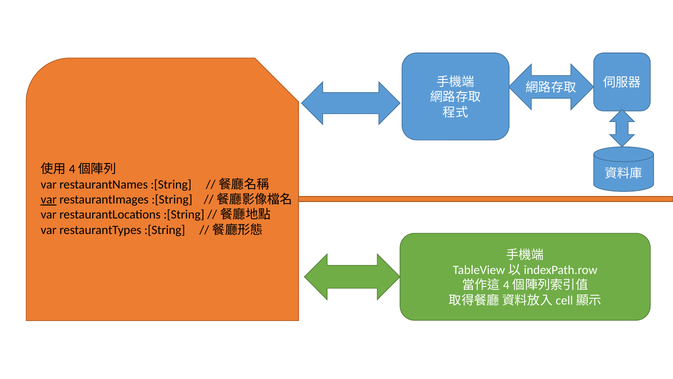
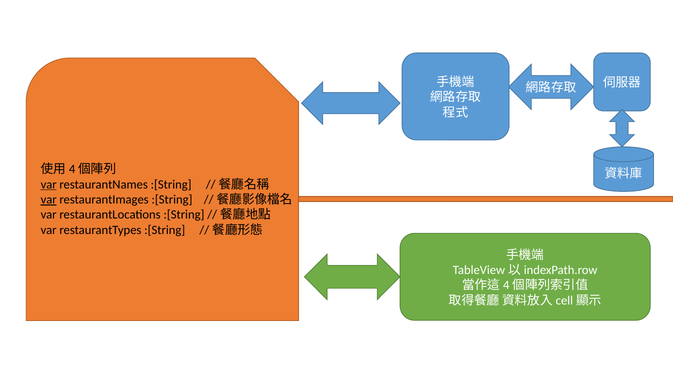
var at (49, 184) underline: none -> present
